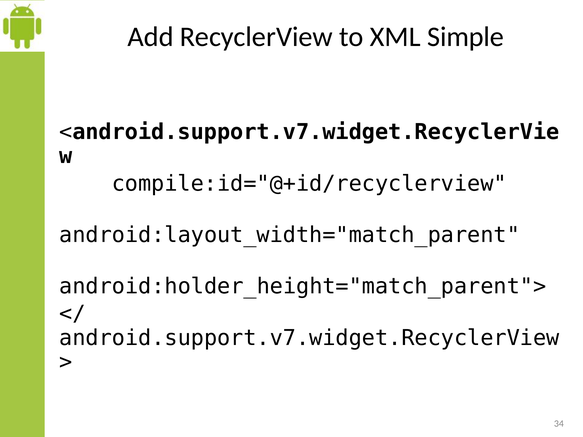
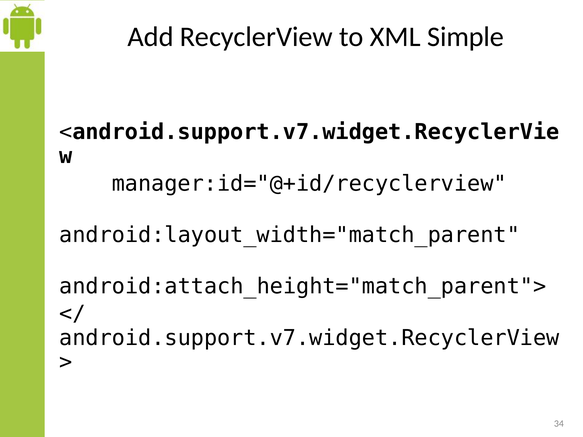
compile:id="@+id/recyclerview: compile:id="@+id/recyclerview -> manager:id="@+id/recyclerview
android:holder_height="match_parent">: android:holder_height="match_parent"> -> android:attach_height="match_parent">
